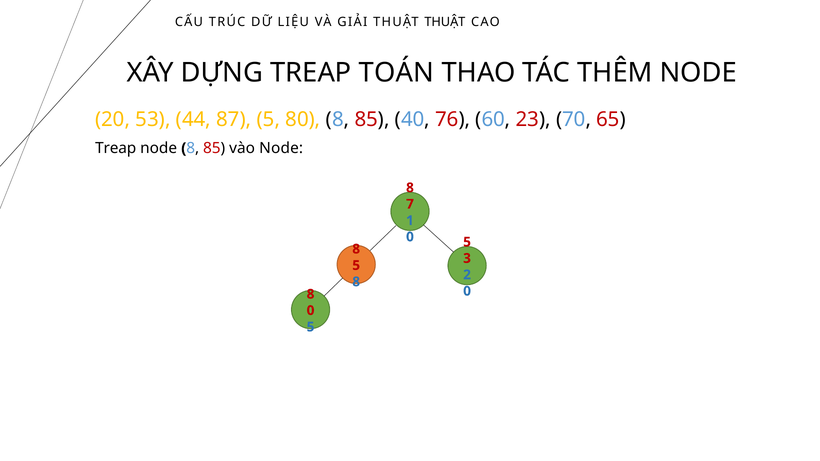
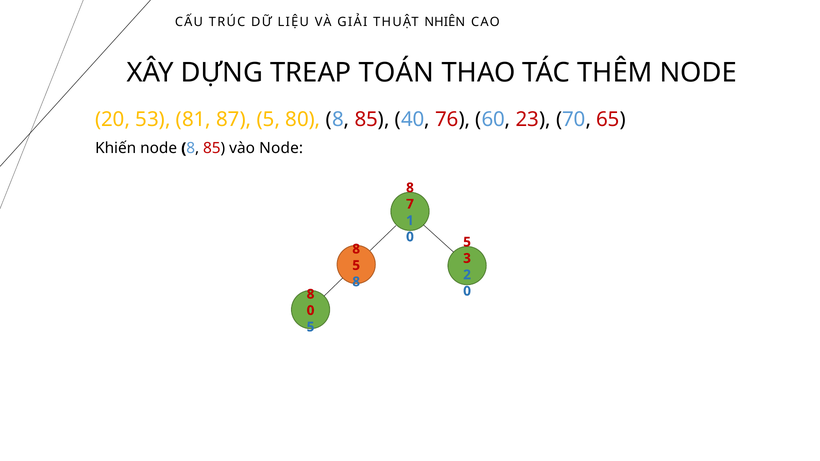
THUẬT THUẬT: THUẬT -> NHIÊN
44: 44 -> 81
Treap at (116, 148): Treap -> Khiến
